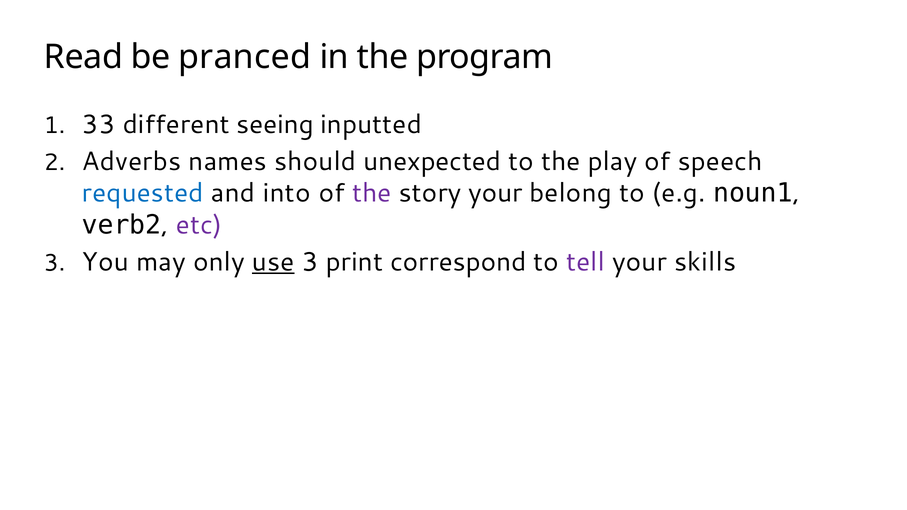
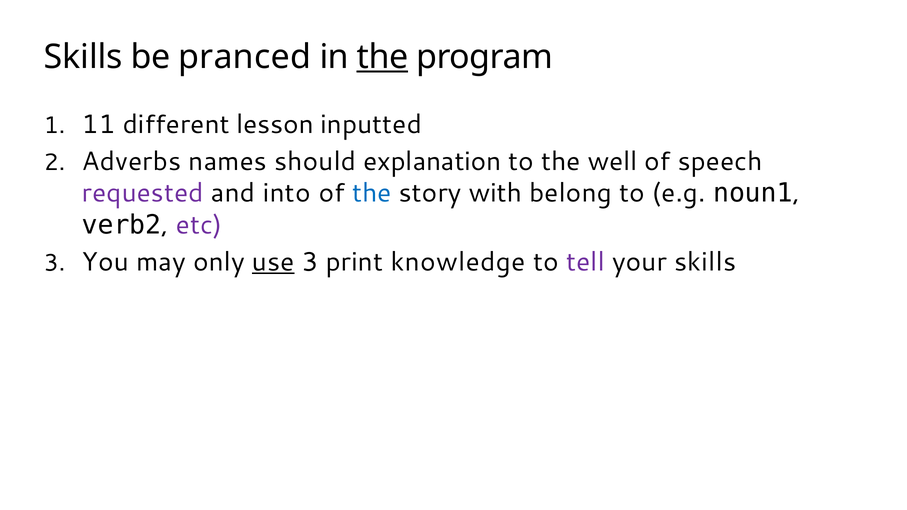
Read at (83, 57): Read -> Skills
the at (383, 57) underline: none -> present
33: 33 -> 11
seeing: seeing -> lesson
unexpected: unexpected -> explanation
play: play -> well
requested colour: blue -> purple
the at (372, 193) colour: purple -> blue
story your: your -> with
correspond: correspond -> knowledge
